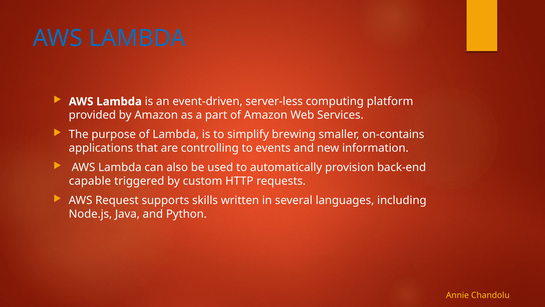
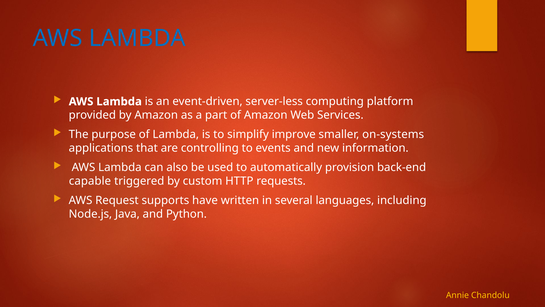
brewing: brewing -> improve
on-contains: on-contains -> on-systems
skills: skills -> have
